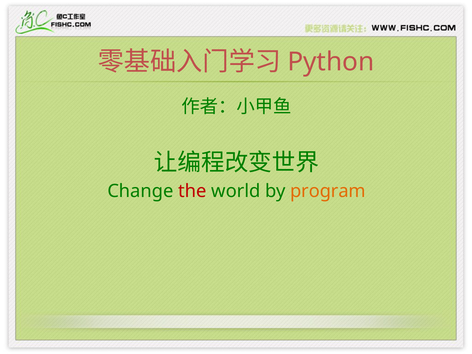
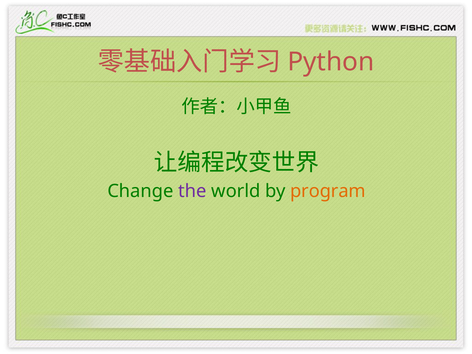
the colour: red -> purple
